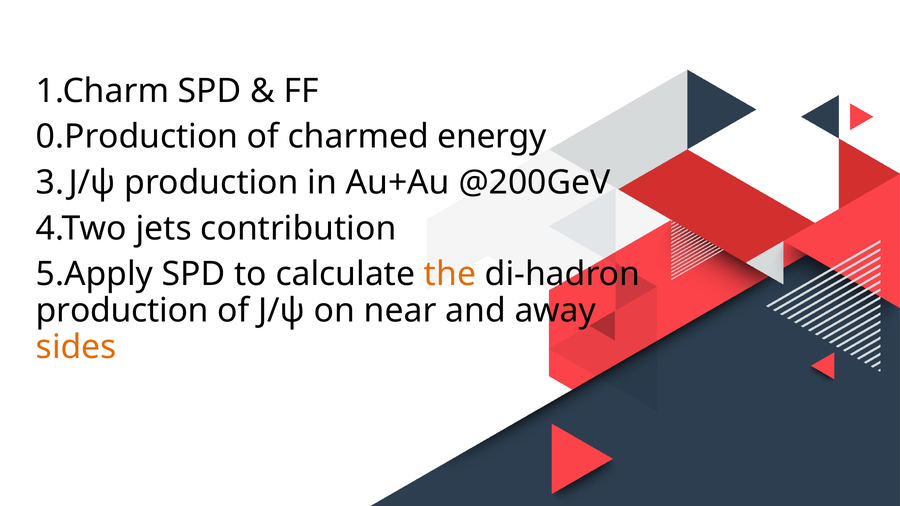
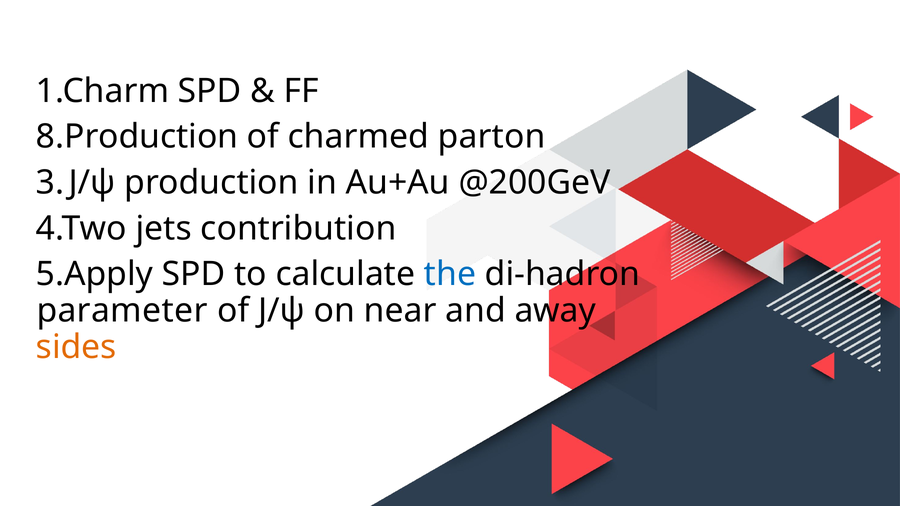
0.Production: 0.Production -> 8.Production
energy: energy -> parton
the colour: orange -> blue
production at (122, 311): production -> parameter
